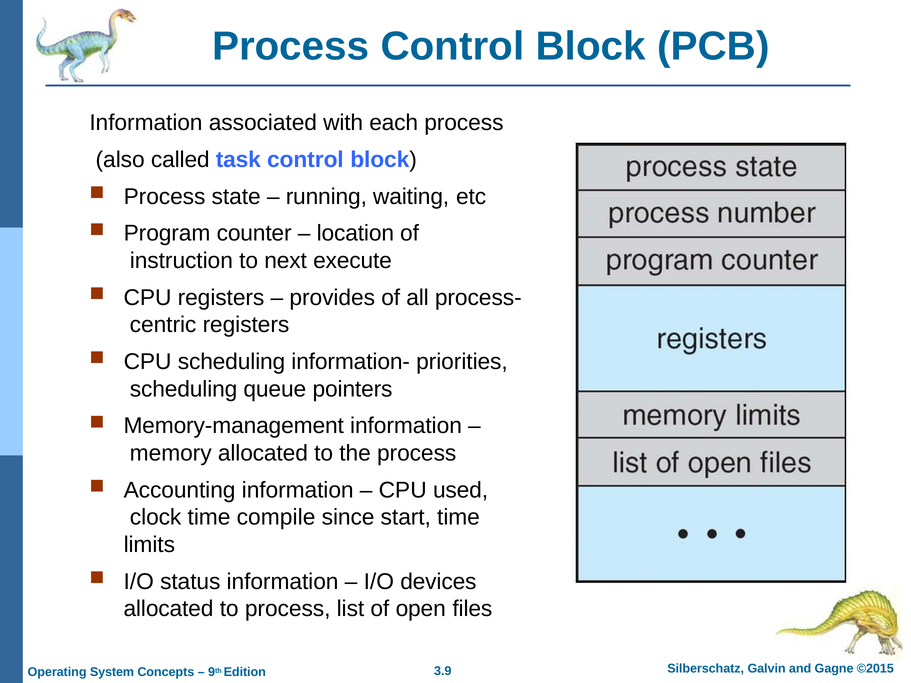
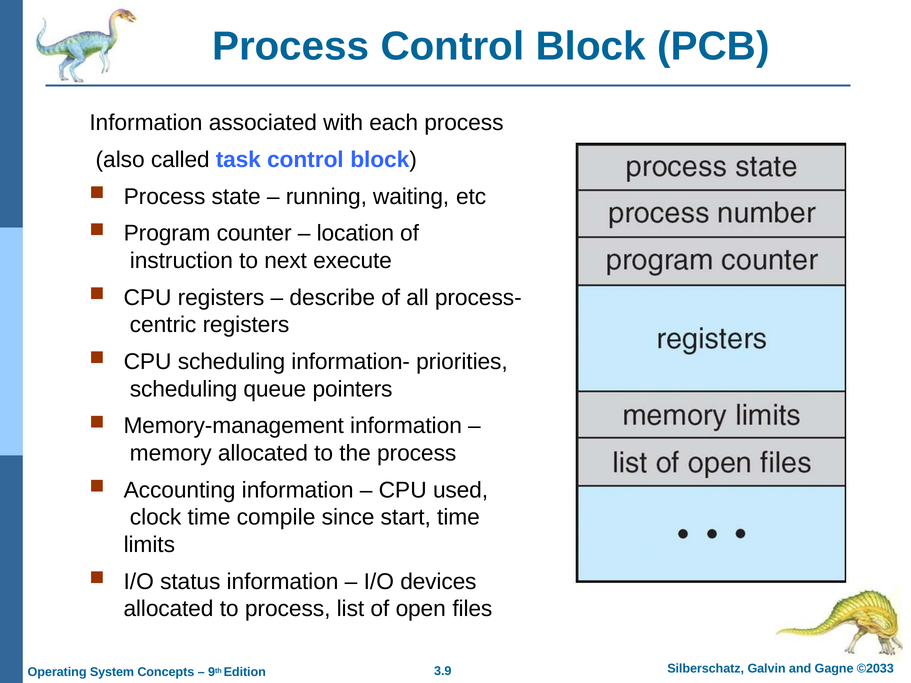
provides: provides -> describe
©2015: ©2015 -> ©2033
